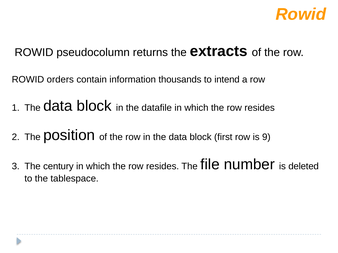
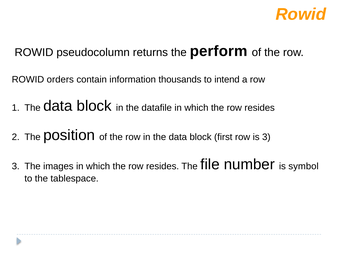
extracts: extracts -> perform
is 9: 9 -> 3
century: century -> images
deleted: deleted -> symbol
